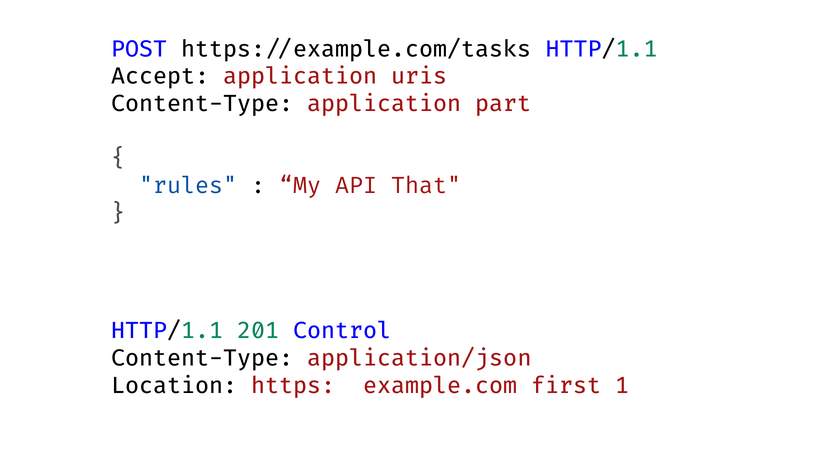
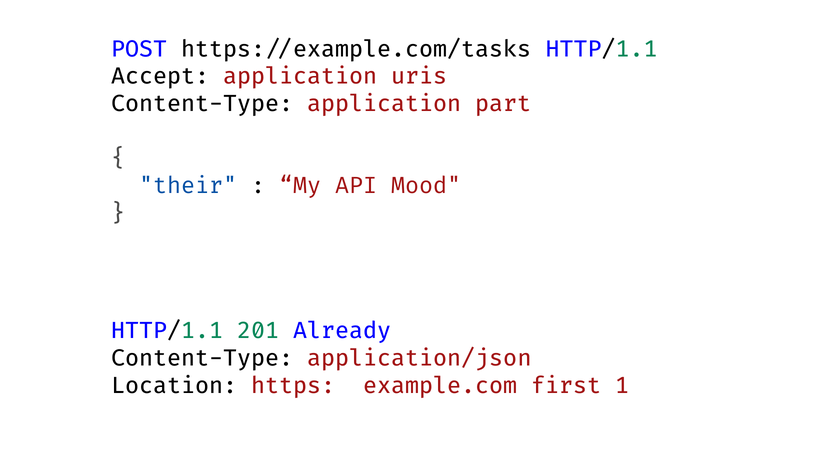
rules: rules -> their
That: That -> Mood
Control: Control -> Already
